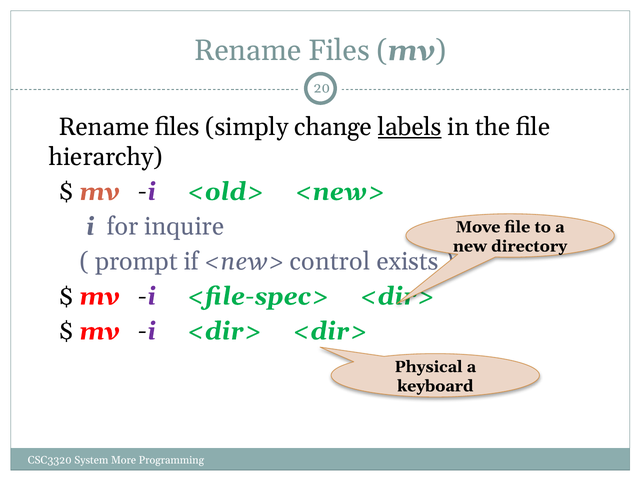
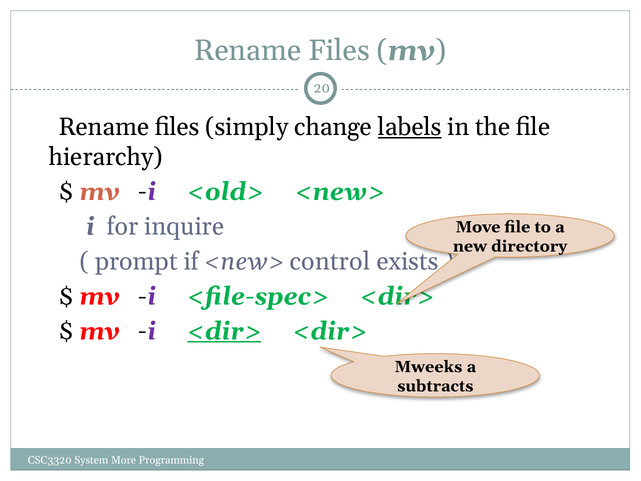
<dir> at (224, 331) underline: none -> present
Physical: Physical -> Mweeks
keyboard: keyboard -> subtracts
